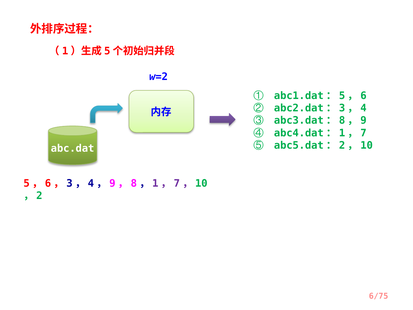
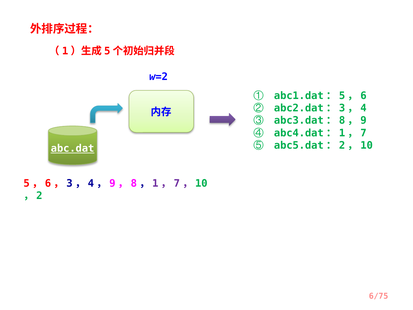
abc.dat underline: none -> present
